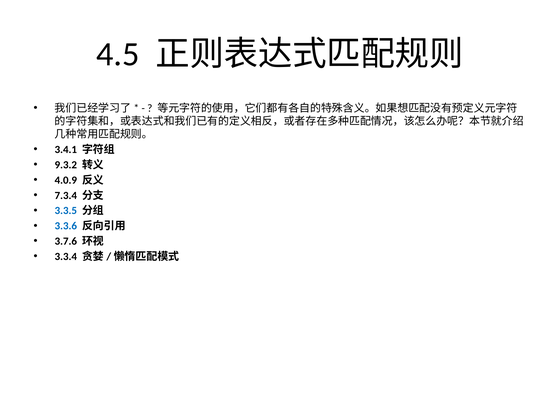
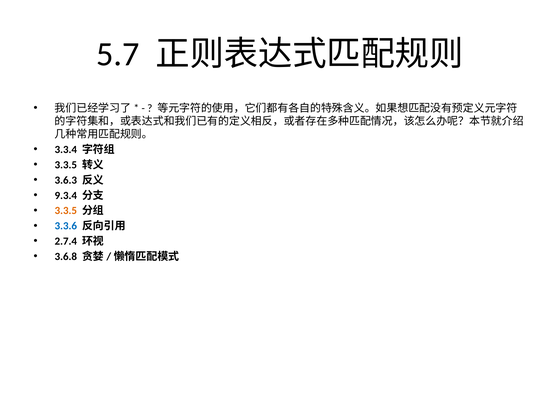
4.5: 4.5 -> 5.7
3.4.1: 3.4.1 -> 3.3.4
9.3.2 at (66, 165): 9.3.2 -> 3.3.5
4.0.9: 4.0.9 -> 3.6.3
7.3.4: 7.3.4 -> 9.3.4
3.3.5 at (66, 211) colour: blue -> orange
3.7.6: 3.7.6 -> 2.7.4
3.3.4: 3.3.4 -> 3.6.8
